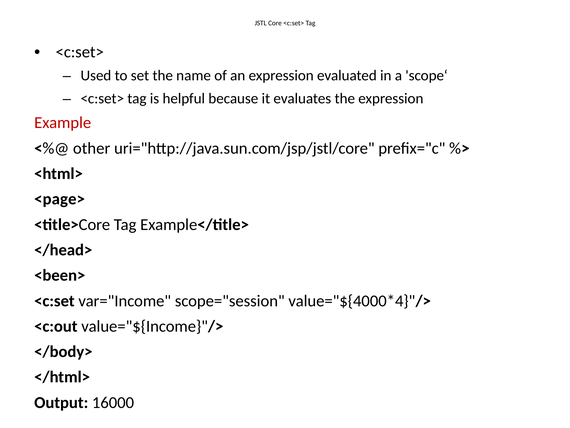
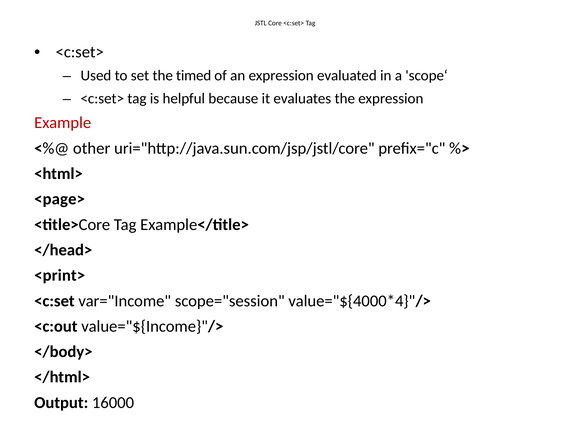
name: name -> timed
<been>: <been> -> <print>
